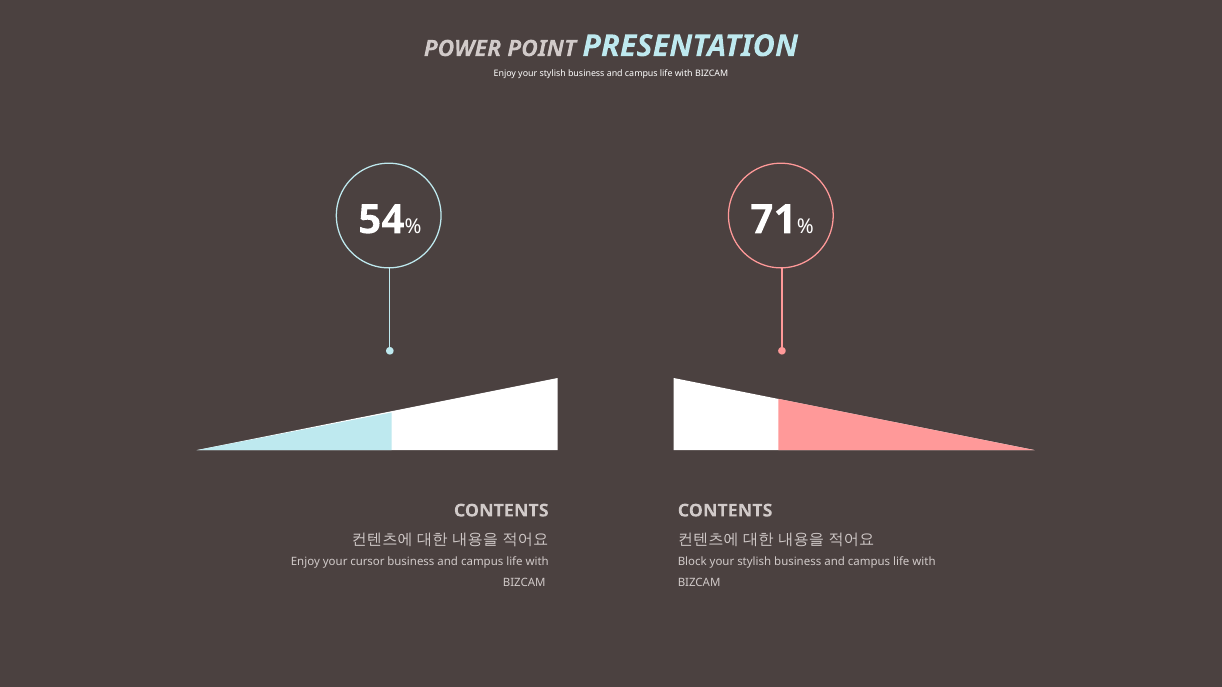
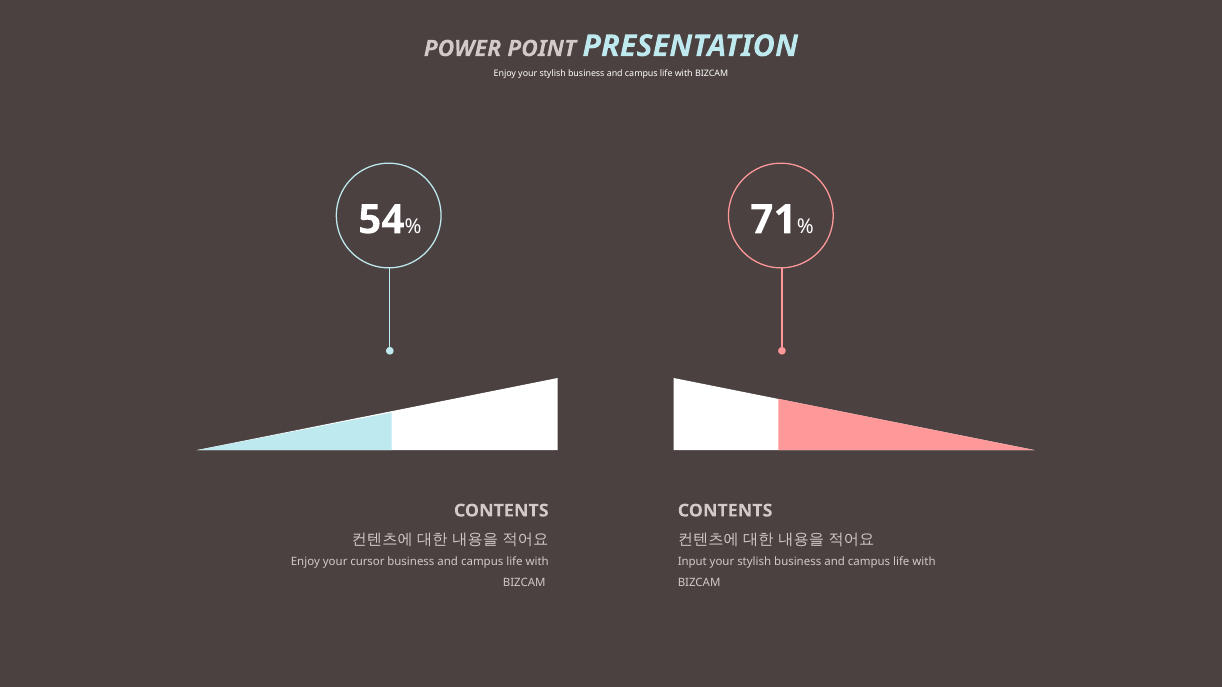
Block: Block -> Input
